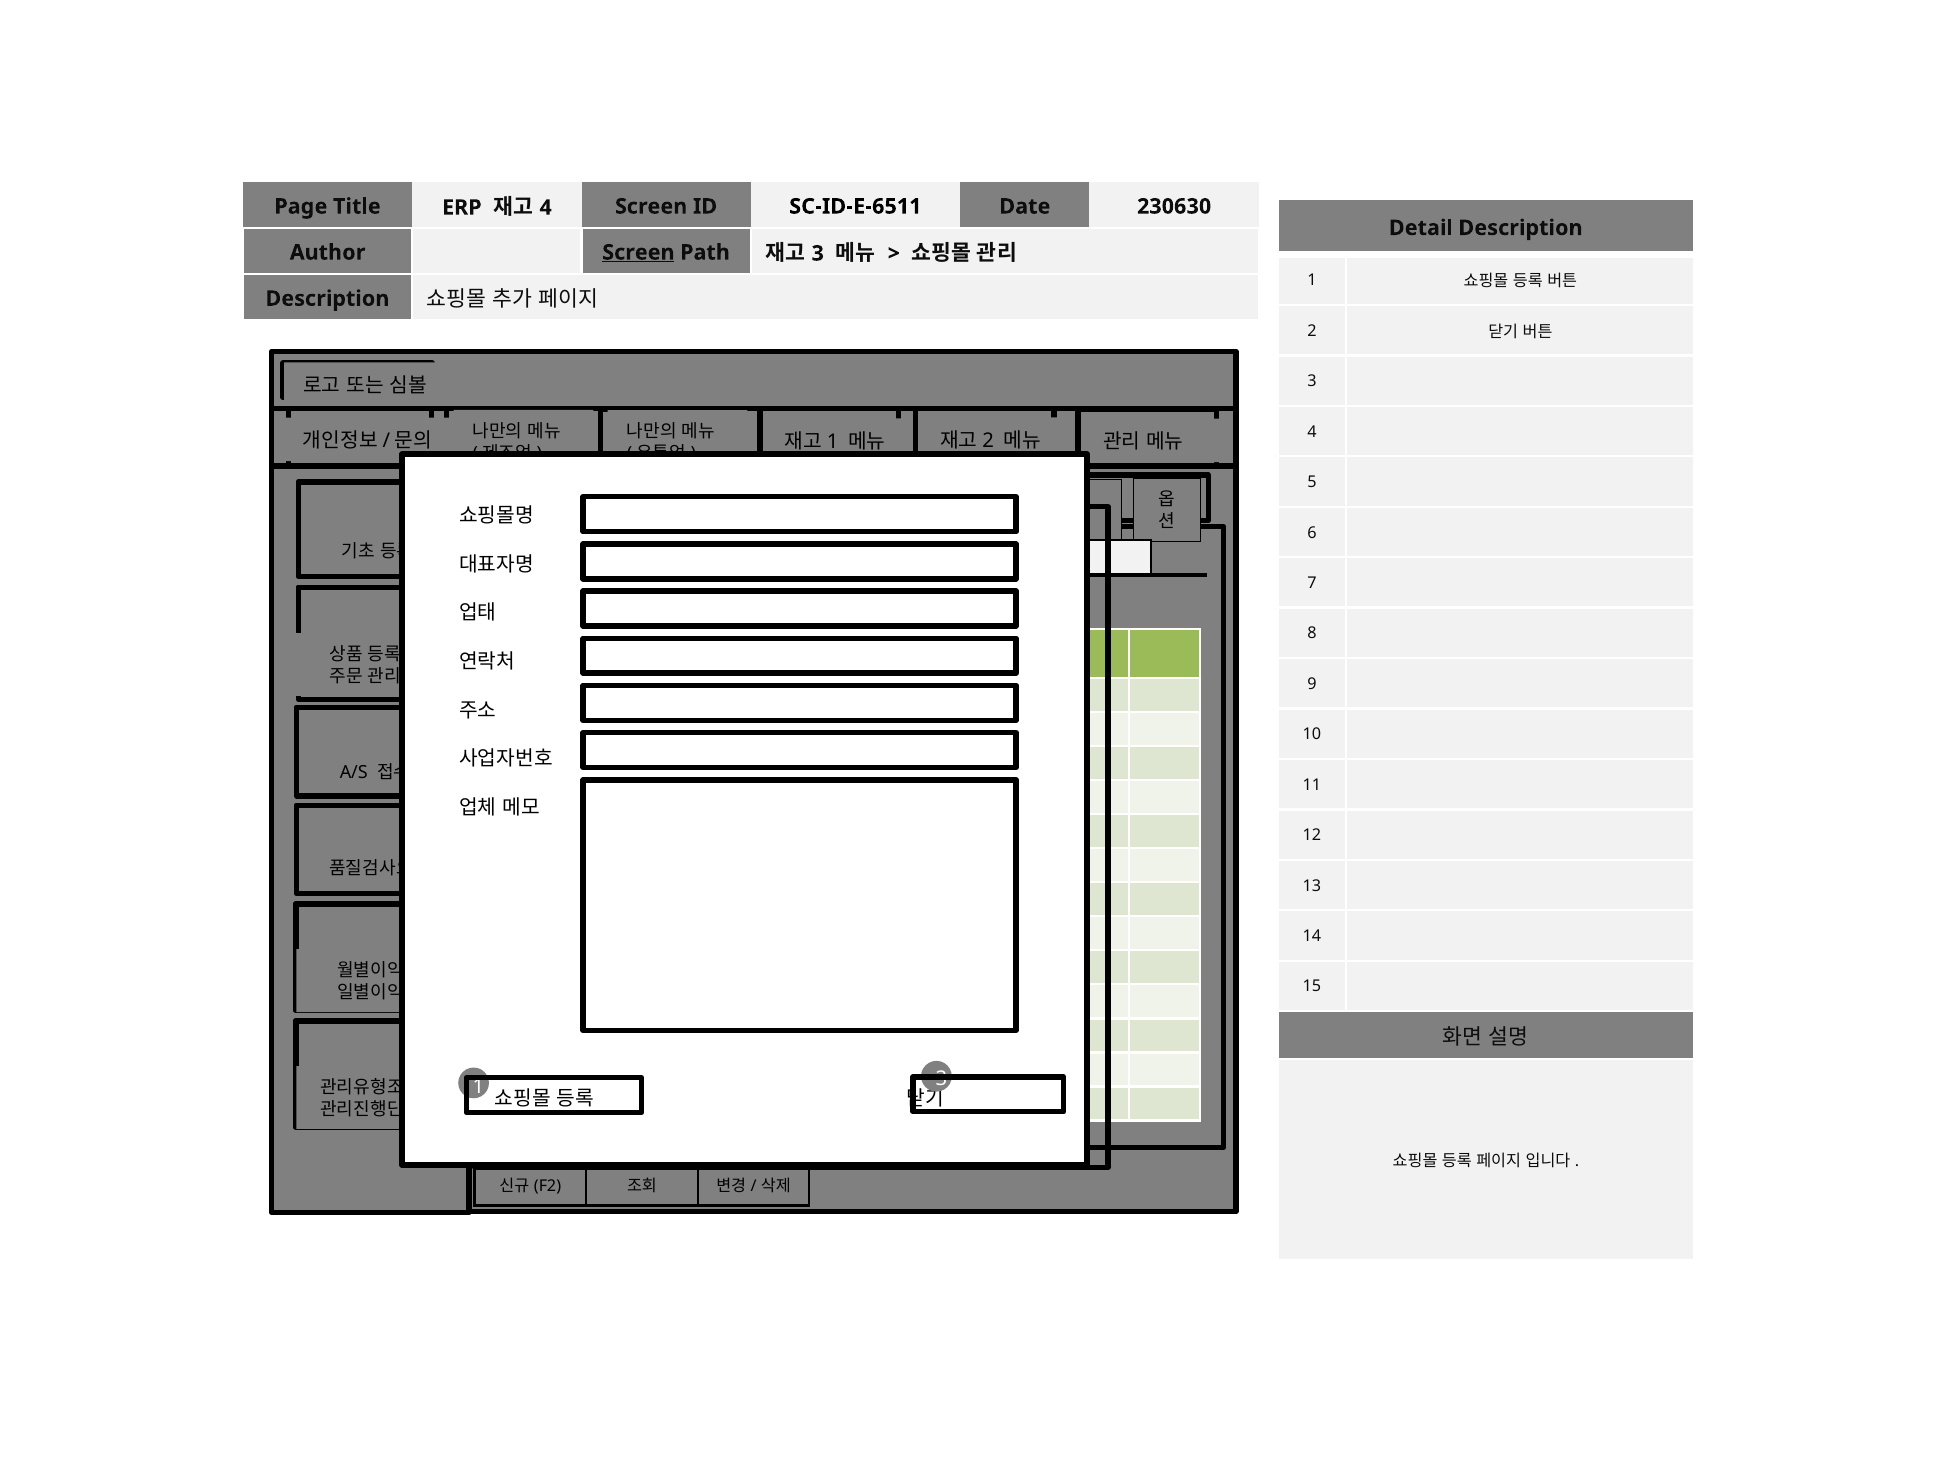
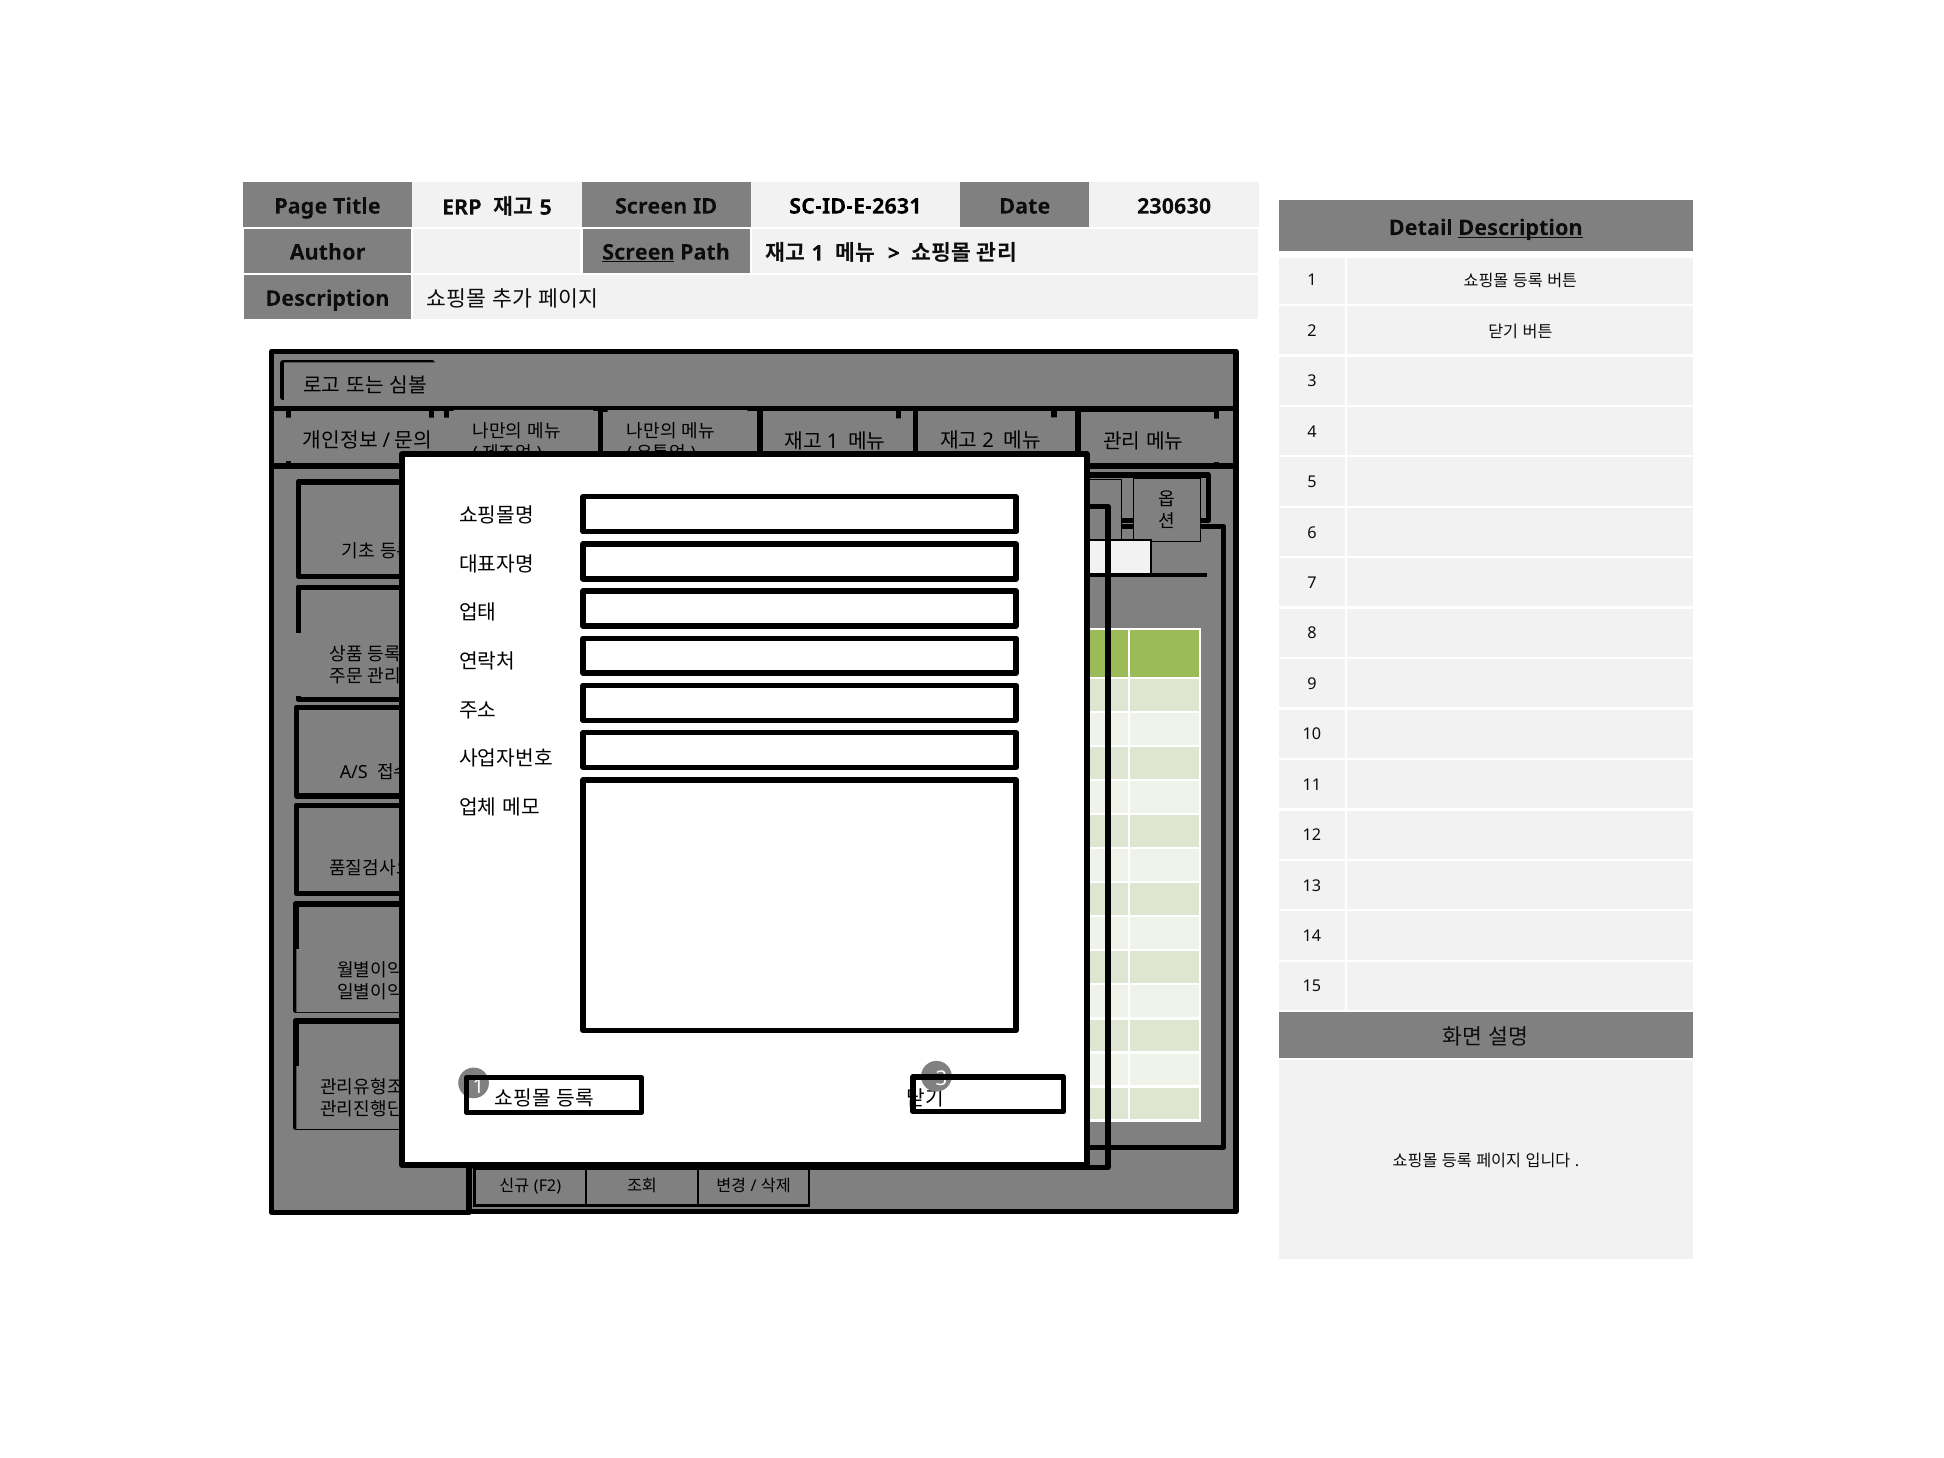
4 at (546, 208): 4 -> 5
SC-ID-E-6511: SC-ID-E-6511 -> SC-ID-E-2631
Description at (1521, 228) underline: none -> present
3 at (818, 253): 3 -> 1
